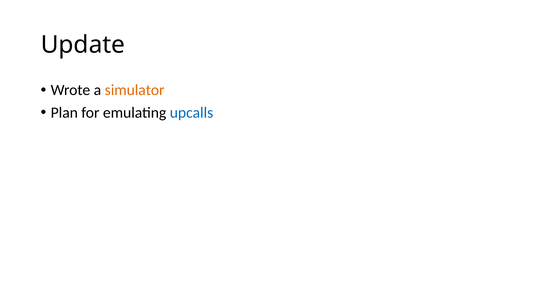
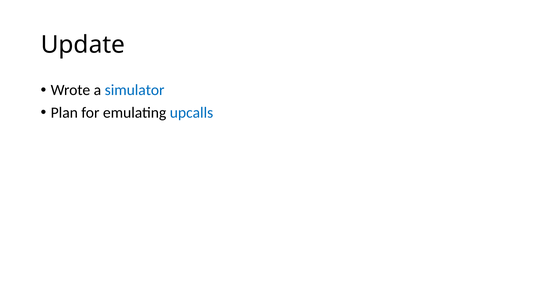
simulator colour: orange -> blue
